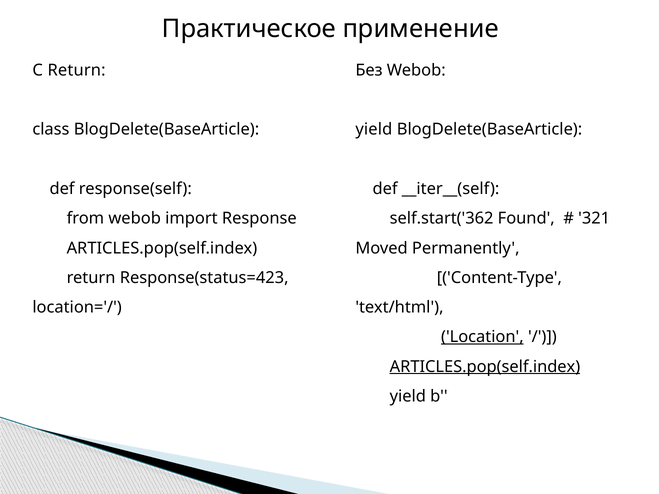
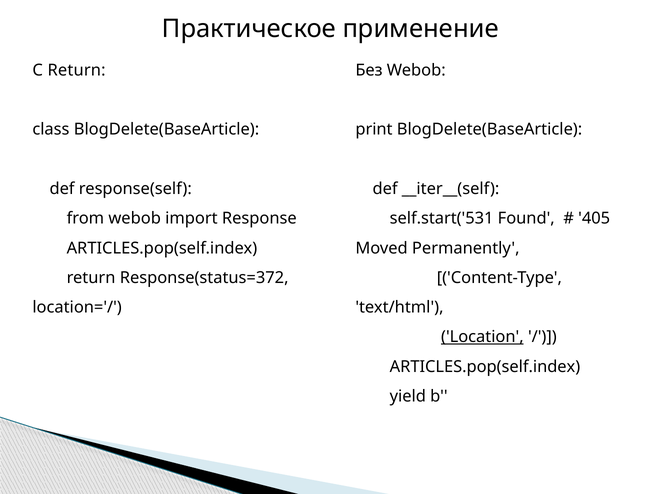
yield at (374, 130): yield -> print
self.start('362: self.start('362 -> self.start('531
321: 321 -> 405
Response(status=423: Response(status=423 -> Response(status=372
ARTICLES.pop(self.index at (485, 367) underline: present -> none
